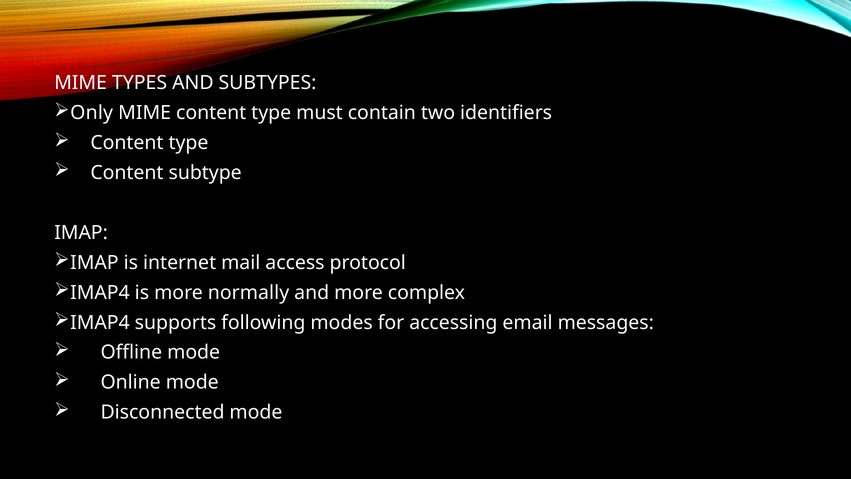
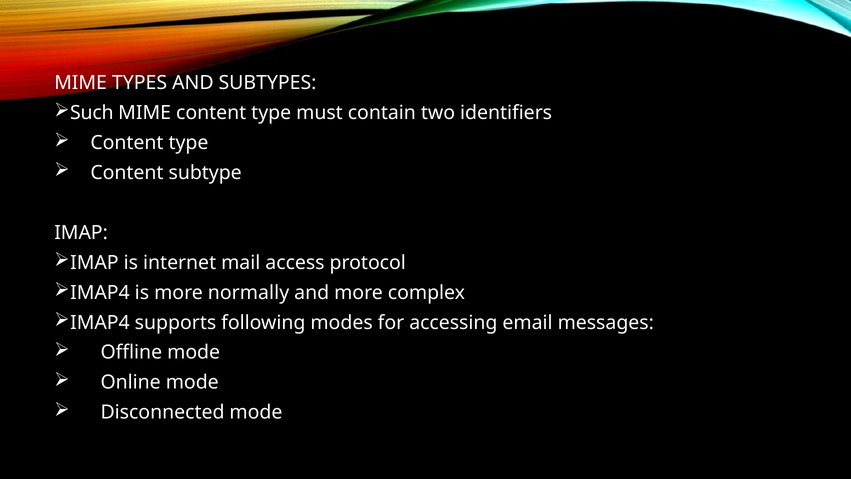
Only: Only -> Such
